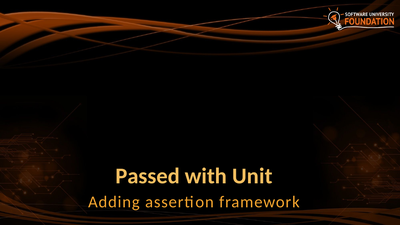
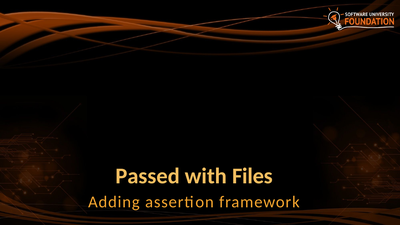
Unit: Unit -> Files
